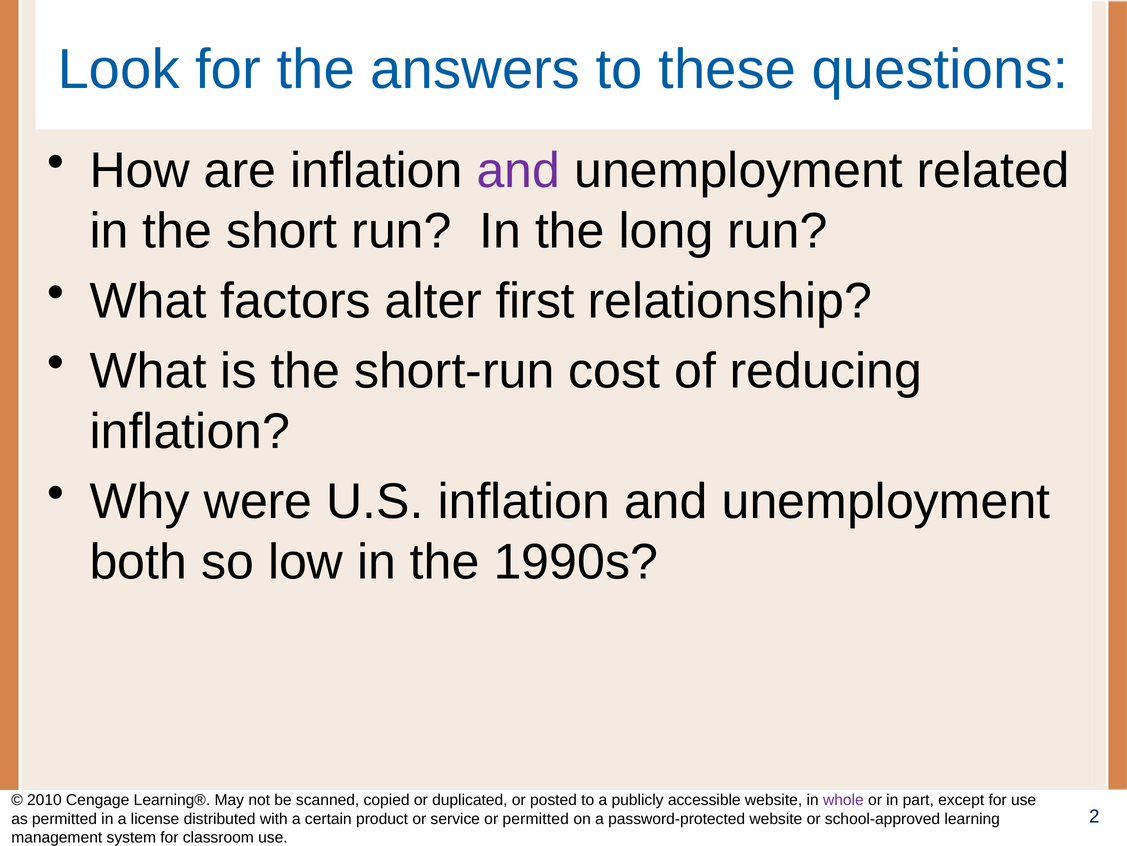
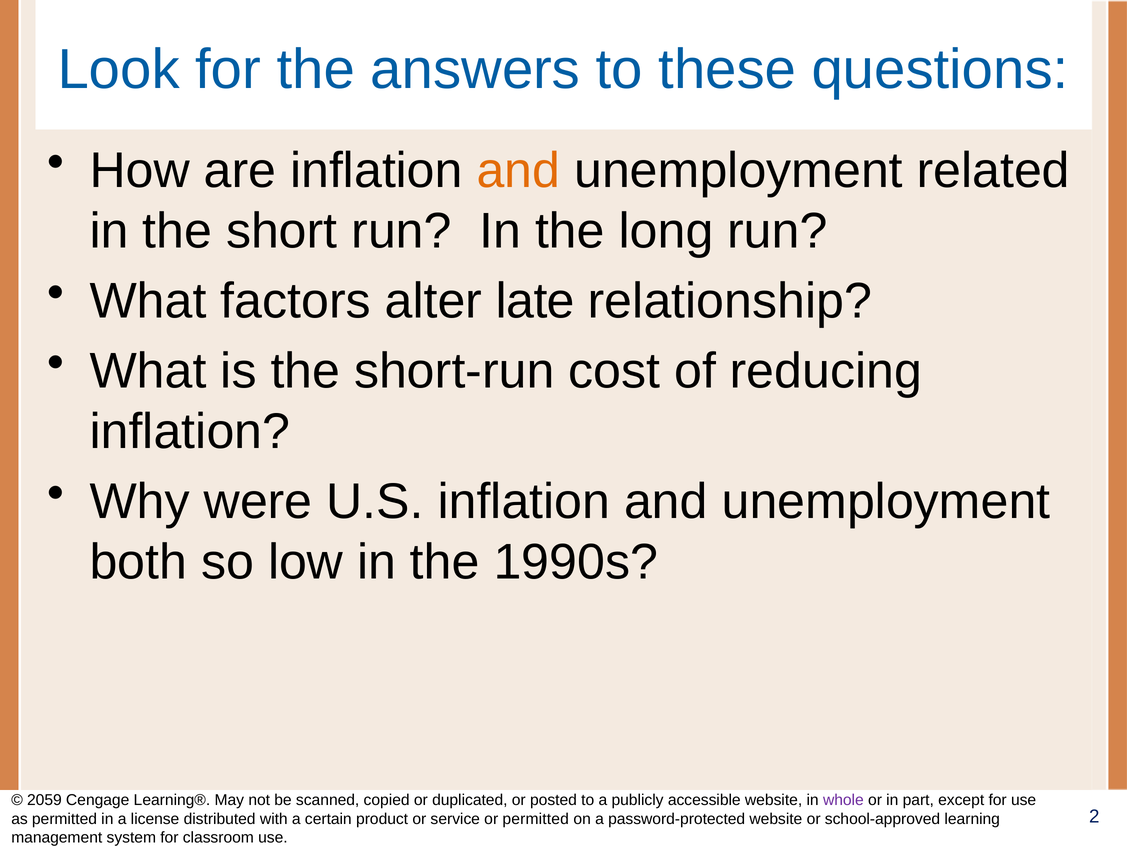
and at (518, 171) colour: purple -> orange
first: first -> late
2010: 2010 -> 2059
